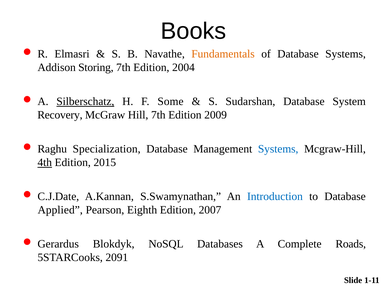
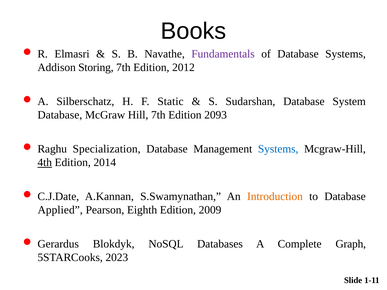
Fundamentals colour: orange -> purple
2004: 2004 -> 2012
Silberschatz underline: present -> none
Some: Some -> Static
Recovery at (60, 115): Recovery -> Database
2009: 2009 -> 2093
2015: 2015 -> 2014
Introduction colour: blue -> orange
2007: 2007 -> 2009
Roads: Roads -> Graph
2091: 2091 -> 2023
